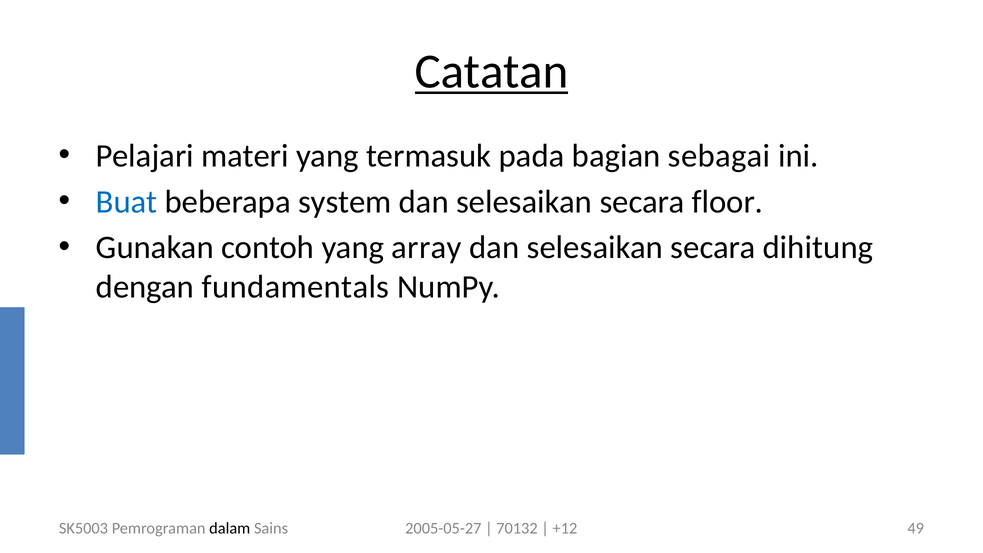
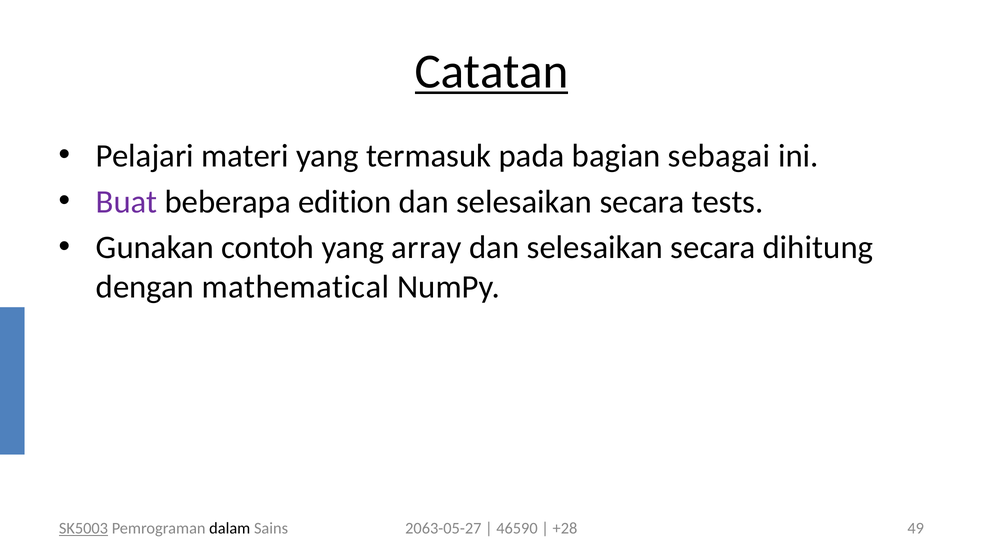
Buat colour: blue -> purple
system: system -> edition
floor: floor -> tests
fundamentals: fundamentals -> mathematical
SK5003 underline: none -> present
2005-05-27: 2005-05-27 -> 2063-05-27
70132: 70132 -> 46590
+12: +12 -> +28
